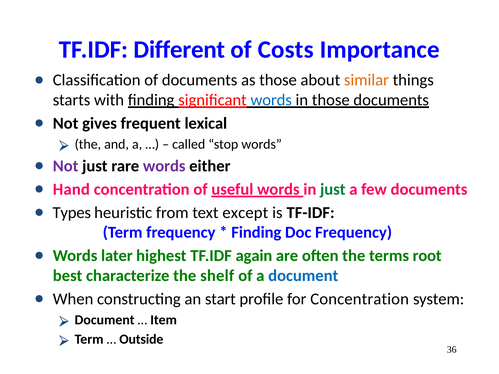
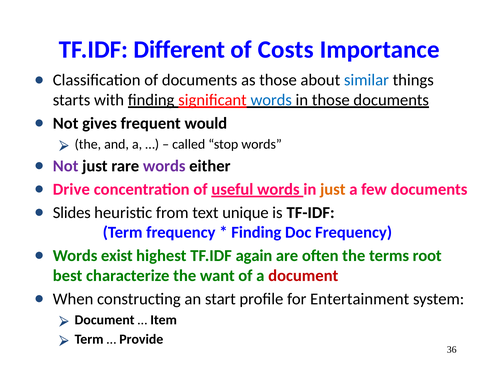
similar colour: orange -> blue
lexical: lexical -> would
Hand: Hand -> Drive
just at (333, 189) colour: green -> orange
Types: Types -> Slides
except: except -> unique
later: later -> exist
shelf: shelf -> want
document at (303, 276) colour: blue -> red
for Concentration: Concentration -> Entertainment
Outside: Outside -> Provide
